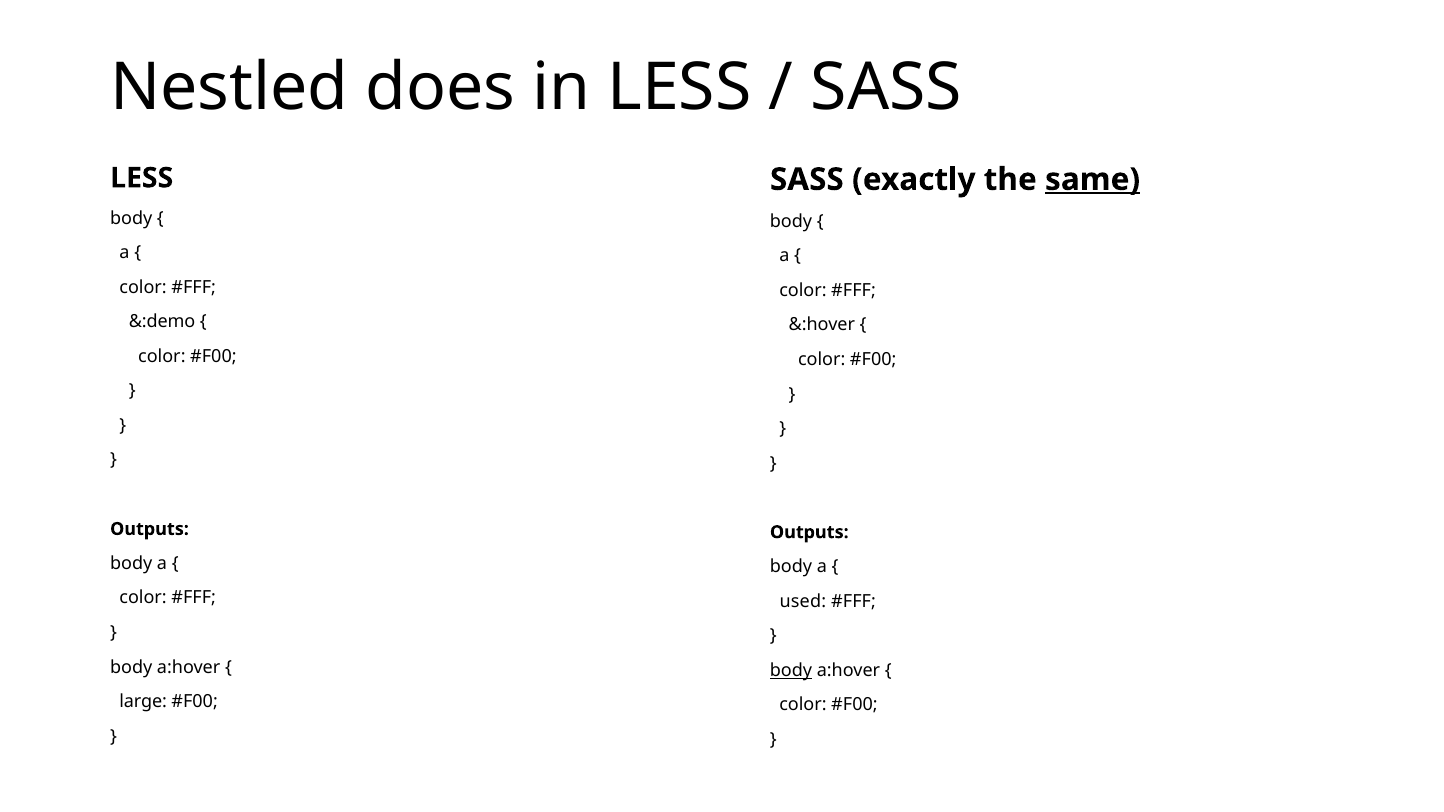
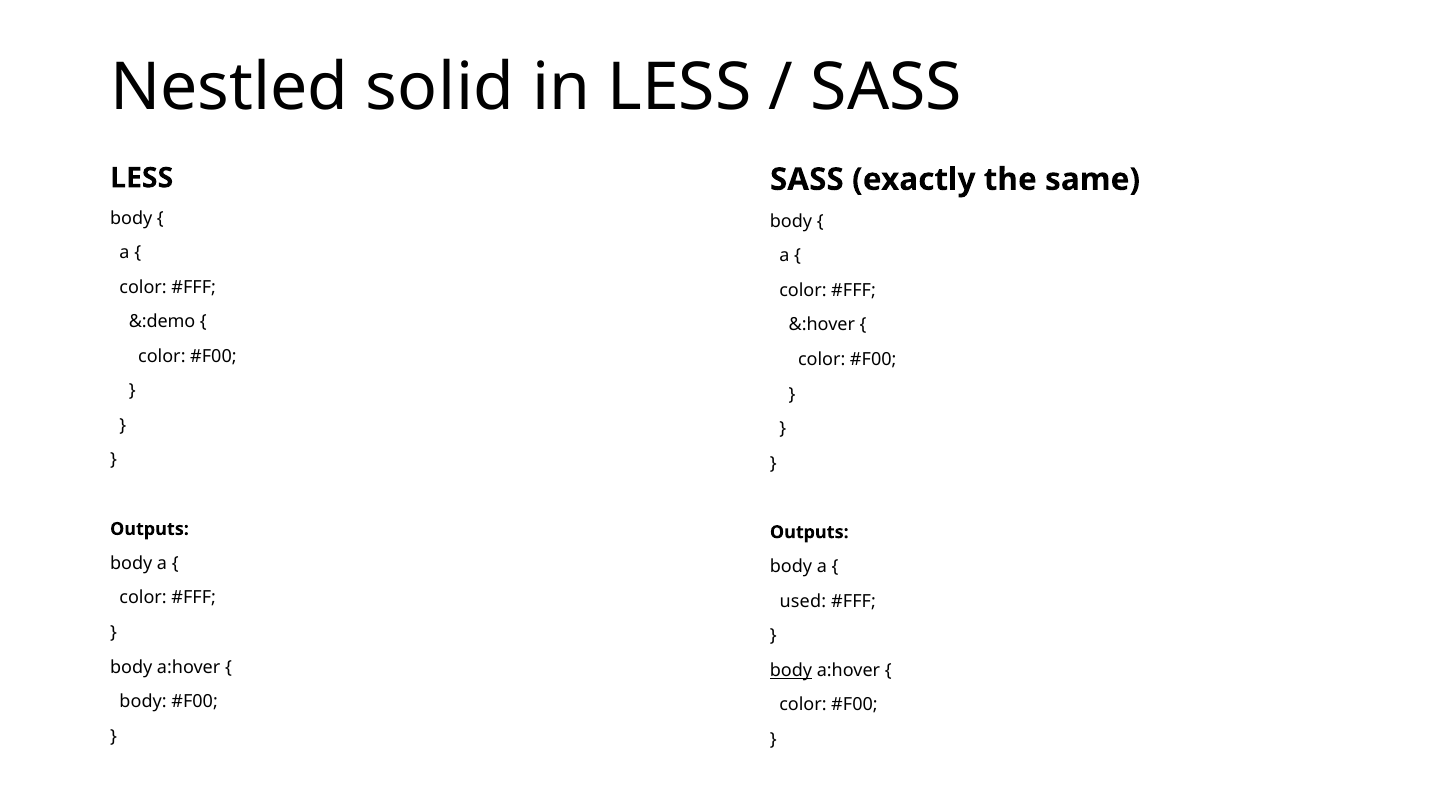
does: does -> solid
same underline: present -> none
large at (143, 702): large -> body
